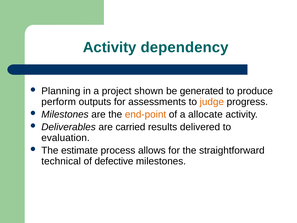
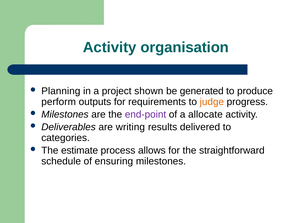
dependency: dependency -> organisation
assessments: assessments -> requirements
end-point colour: orange -> purple
carried: carried -> writing
evaluation: evaluation -> categories
technical: technical -> schedule
defective: defective -> ensuring
